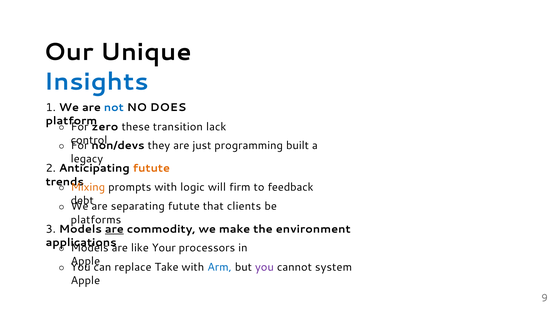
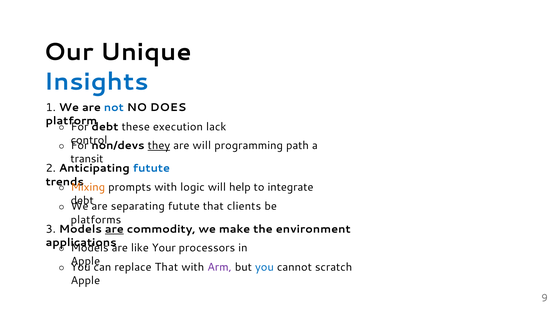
zero at (105, 127): zero -> debt
transition: transition -> execution
they underline: none -> present
are just: just -> will
built: built -> path
legacy: legacy -> transit
futute at (151, 168) colour: orange -> blue
firm: firm -> help
feedback: feedback -> integrate
replace Take: Take -> That
Arm colour: blue -> purple
you at (264, 267) colour: purple -> blue
system: system -> scratch
